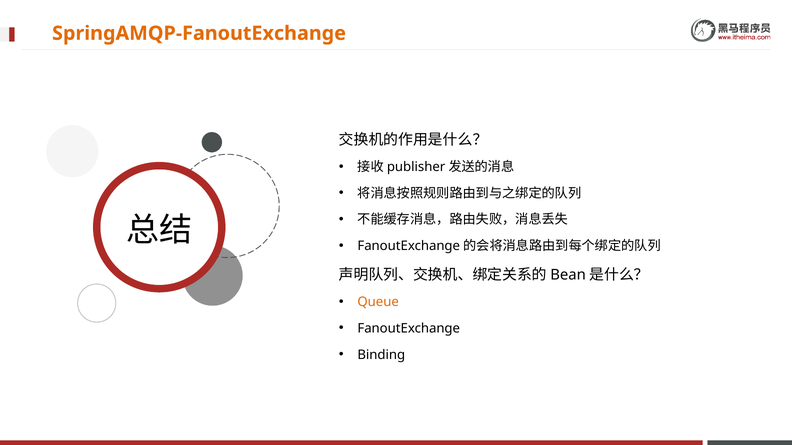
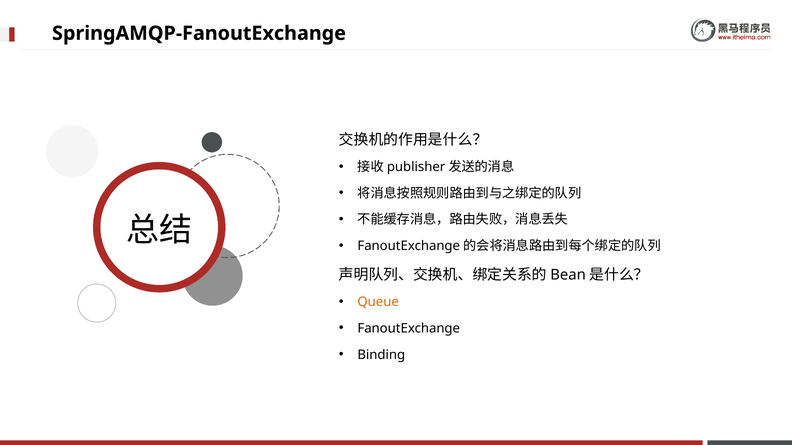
SpringAMQP-FanoutExchange colour: orange -> black
